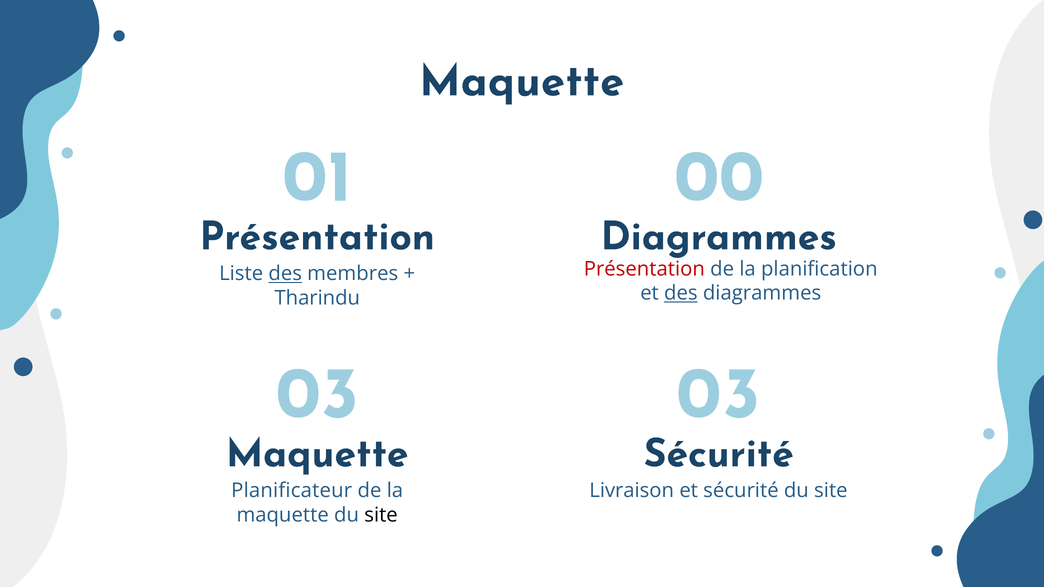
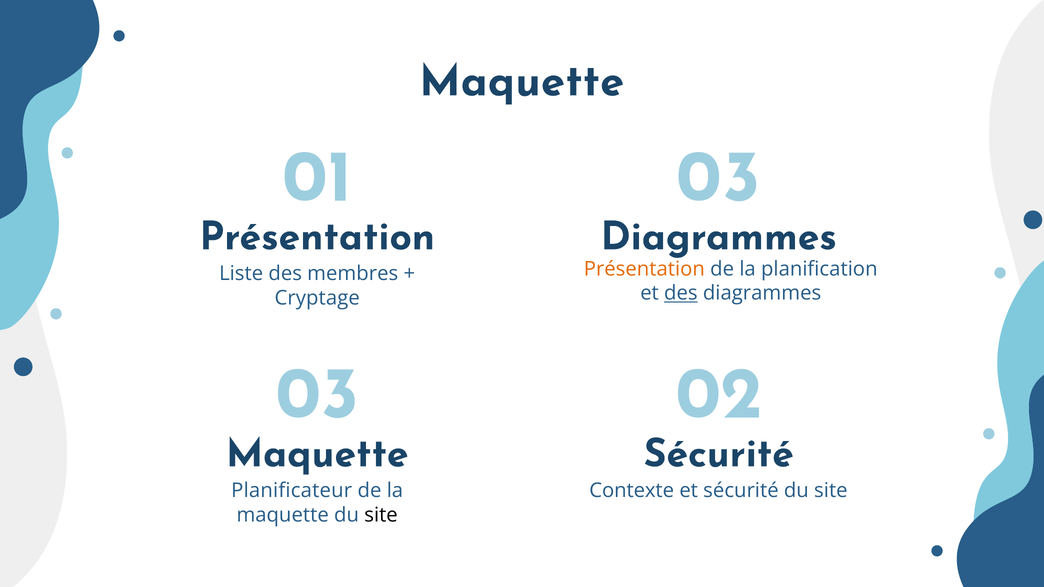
01 00: 00 -> 03
Présentation at (644, 269) colour: red -> orange
des at (285, 274) underline: present -> none
Tharindu: Tharindu -> Cryptage
03 03: 03 -> 02
Livraison: Livraison -> Contexte
